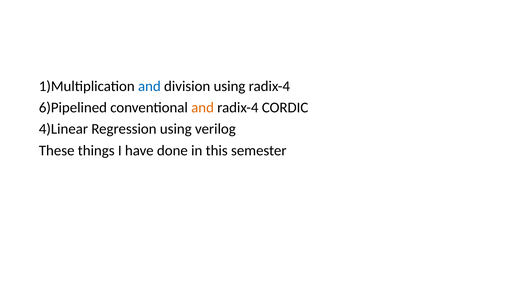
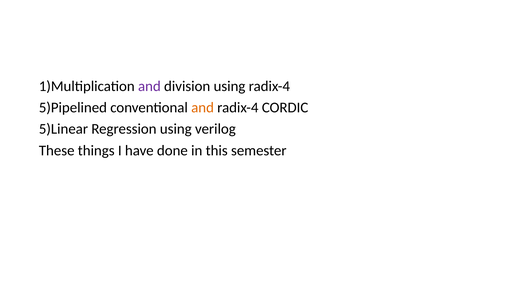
and at (149, 86) colour: blue -> purple
6)Pipelined: 6)Pipelined -> 5)Pipelined
4)Linear: 4)Linear -> 5)Linear
